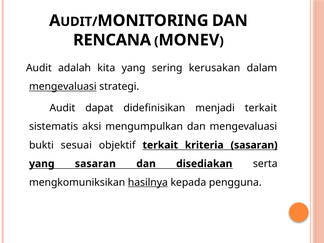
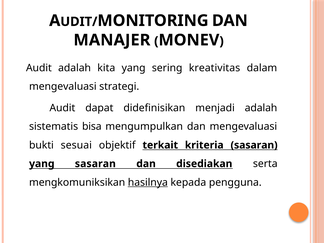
RENCANA: RENCANA -> MANAJER
kerusakan: kerusakan -> kreativitas
mengevaluasi at (63, 87) underline: present -> none
menjadi terkait: terkait -> adalah
aksi: aksi -> bisa
